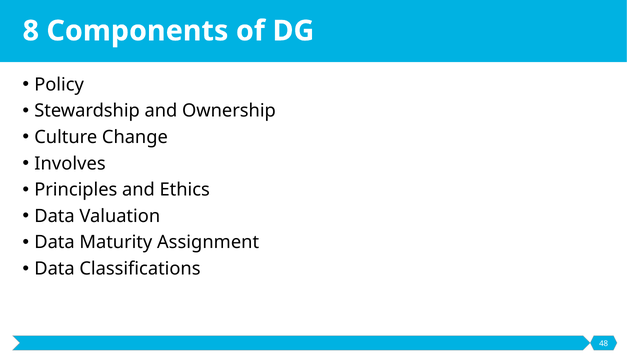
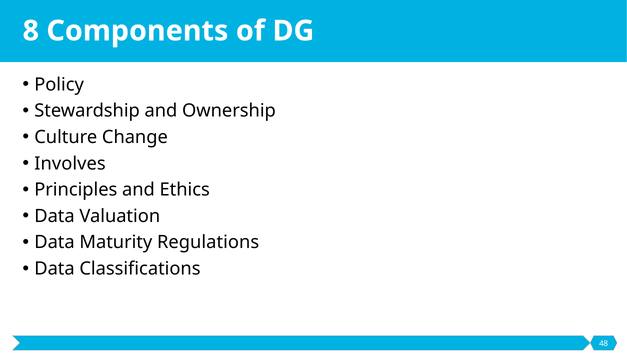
Assignment: Assignment -> Regulations
